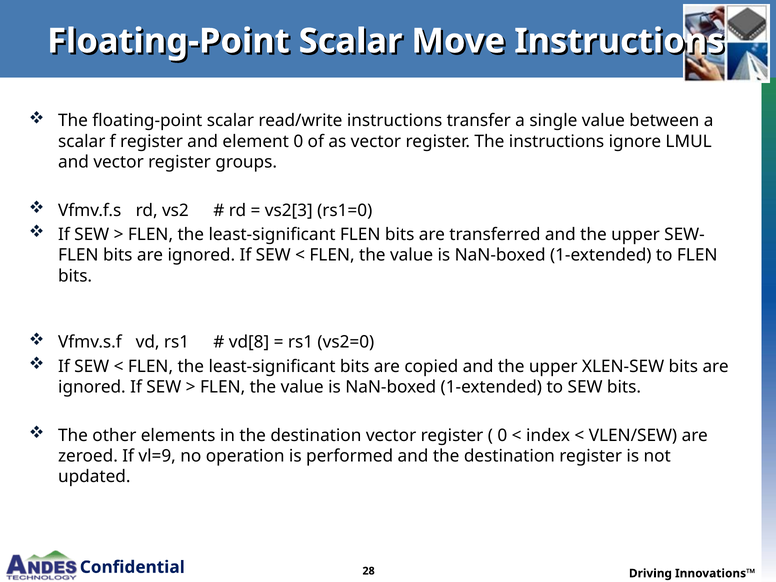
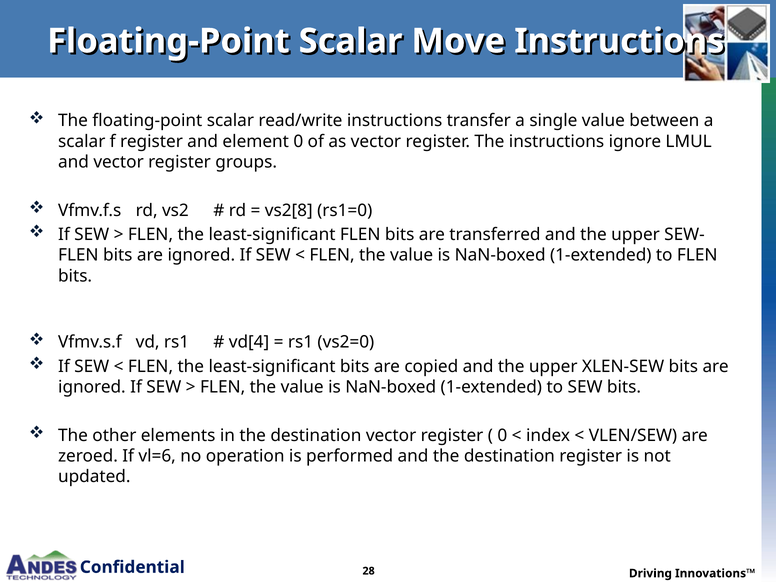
vs2[3: vs2[3 -> vs2[8
vd[8: vd[8 -> vd[4
vl=9: vl=9 -> vl=6
